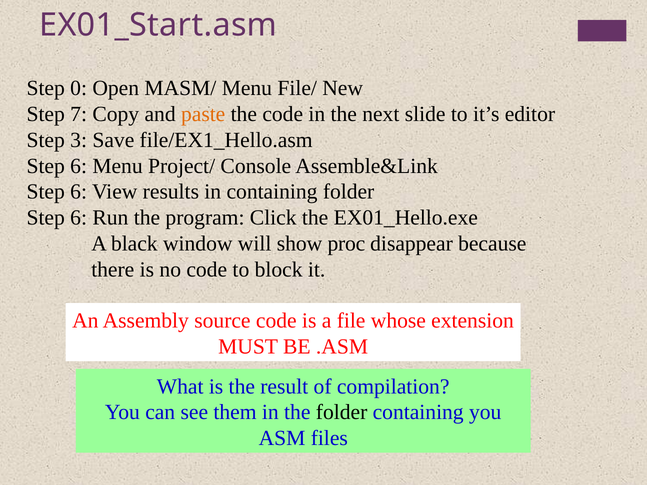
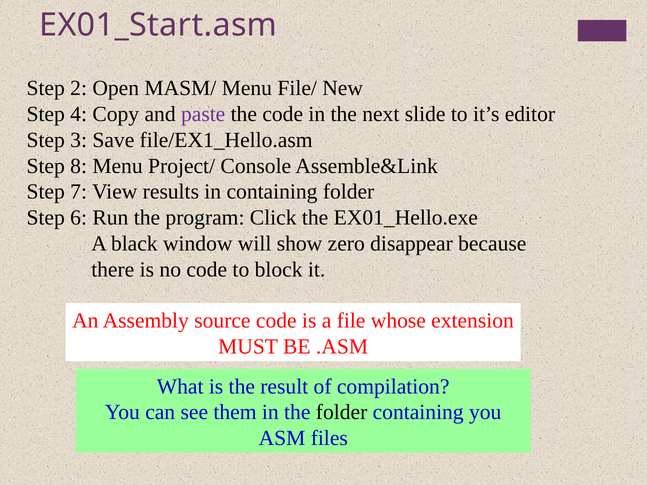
0: 0 -> 2
7: 7 -> 4
paste colour: orange -> purple
6 at (79, 166): 6 -> 8
6 at (79, 192): 6 -> 7
proc: proc -> zero
